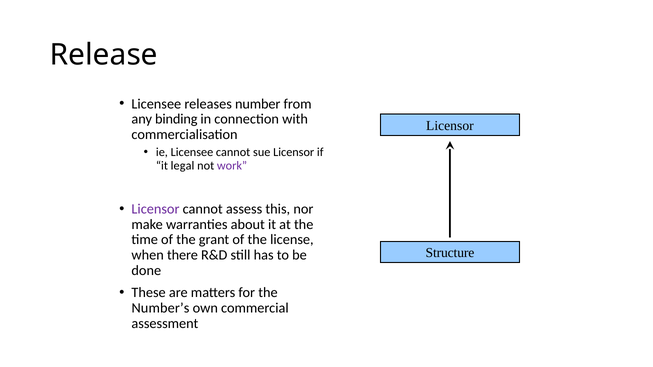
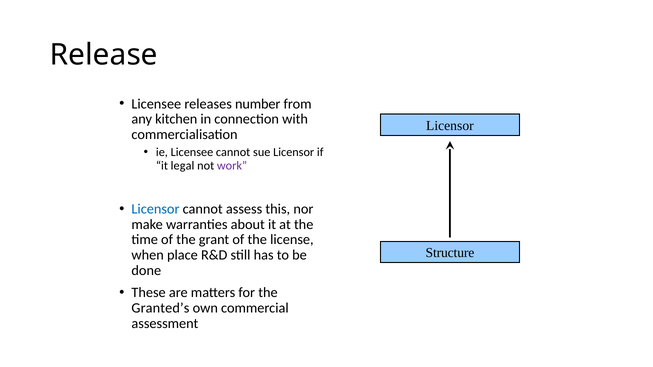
binding: binding -> kitchen
Licensor at (155, 209) colour: purple -> blue
there: there -> place
Number’s: Number’s -> Granted’s
